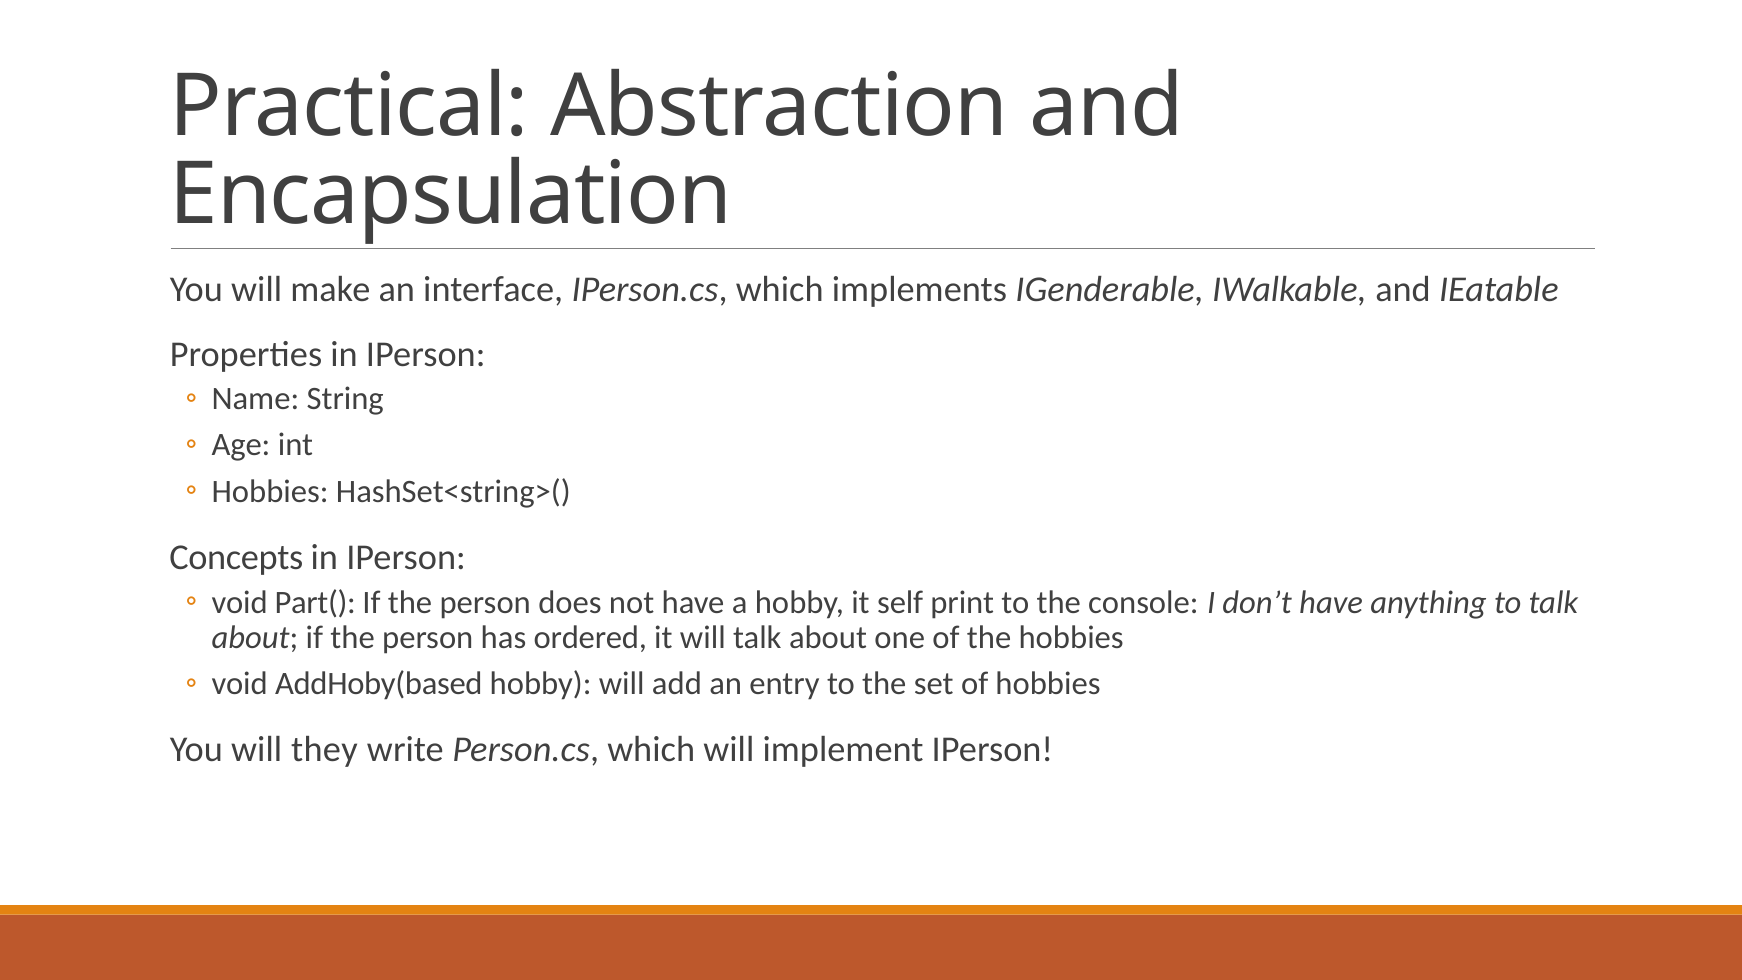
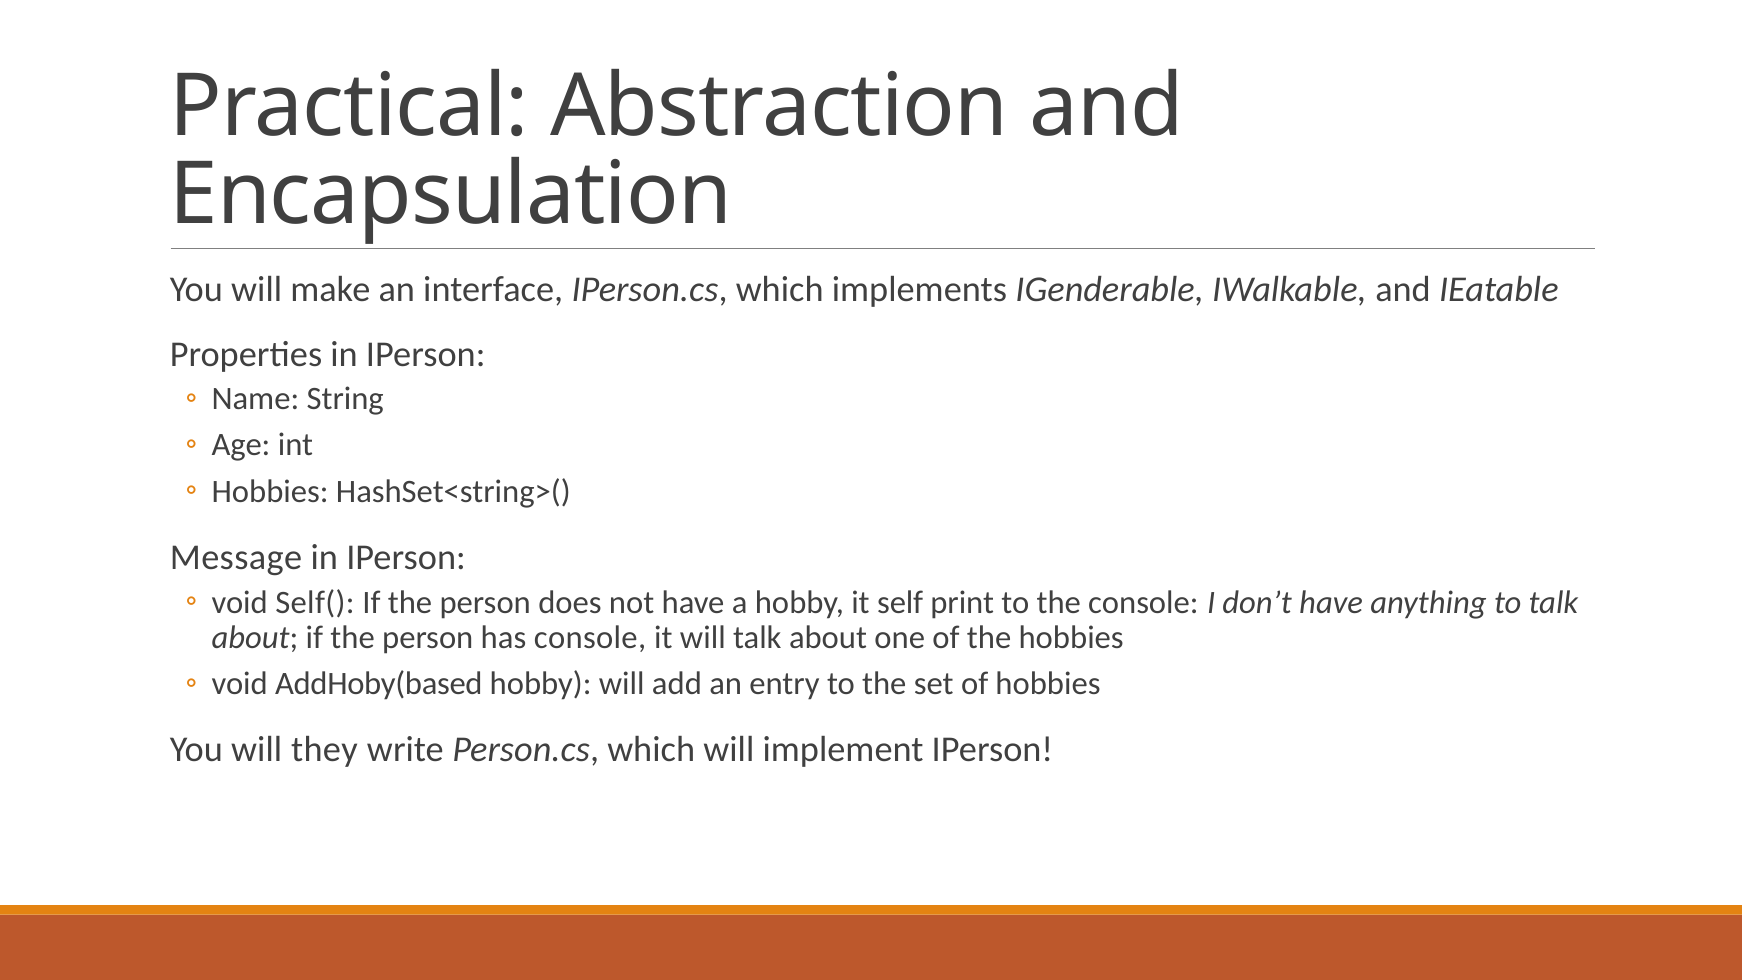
Concepts: Concepts -> Message
Part(: Part( -> Self(
has ordered: ordered -> console
